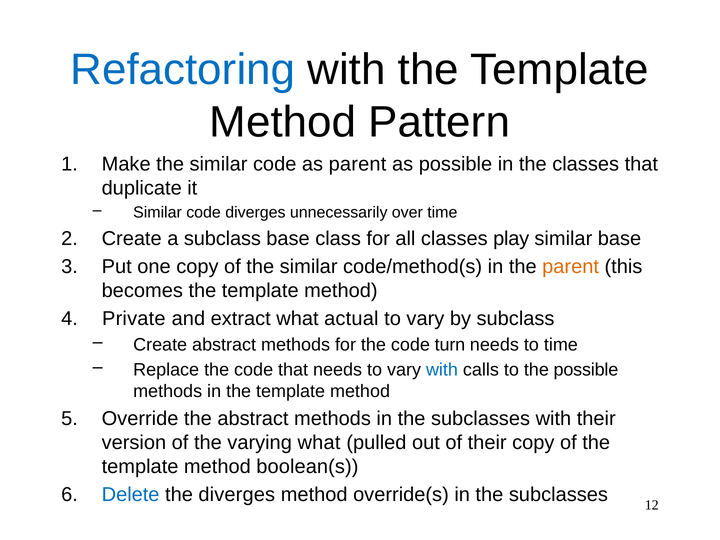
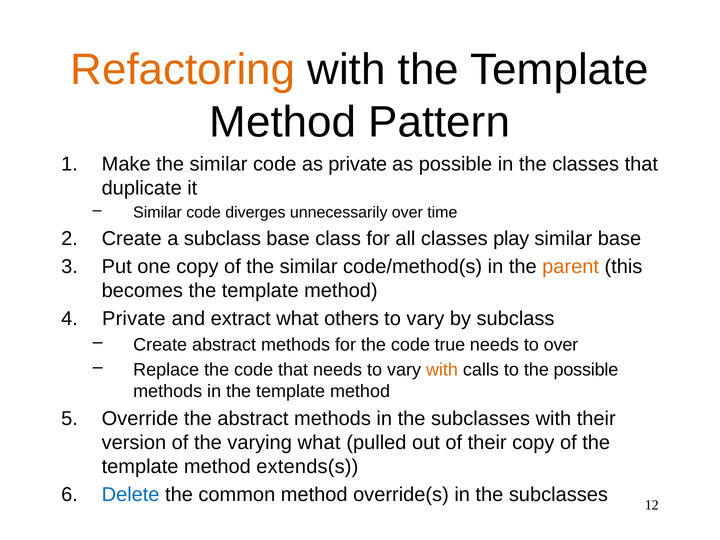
Refactoring colour: blue -> orange
as parent: parent -> private
actual: actual -> others
turn: turn -> true
to time: time -> over
with at (442, 370) colour: blue -> orange
boolean(s: boolean(s -> extends(s
the diverges: diverges -> common
